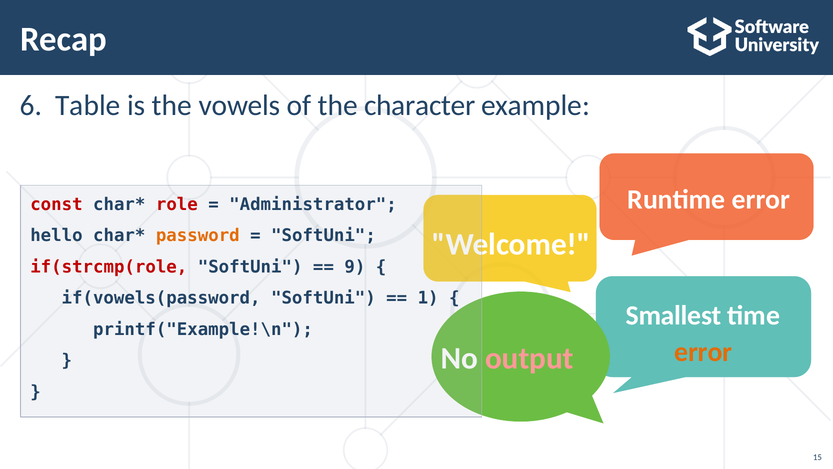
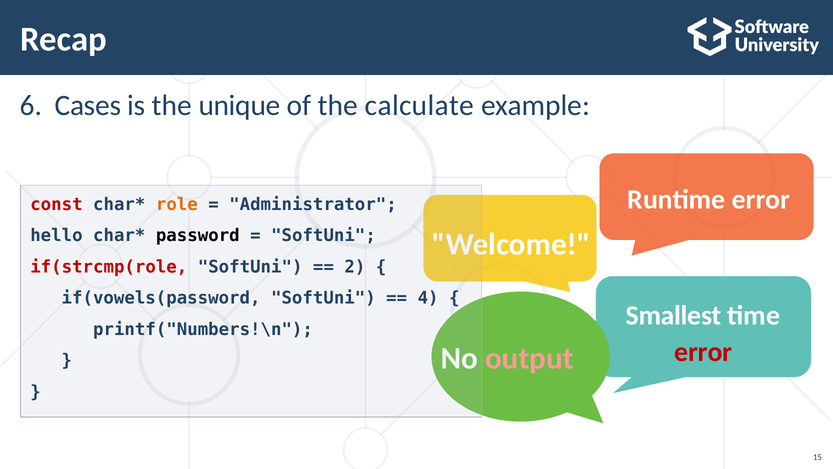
Table: Table -> Cases
vowels: vowels -> unique
character: character -> calculate
role colour: red -> orange
password colour: orange -> black
9: 9 -> 2
1: 1 -> 4
printf("Example!\n: printf("Example!\n -> printf("Numbers!\n
error at (703, 352) colour: orange -> red
